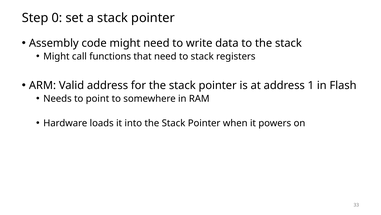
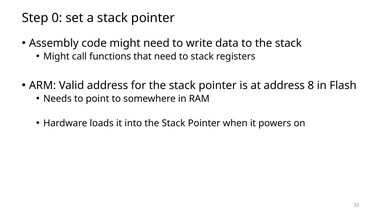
1: 1 -> 8
